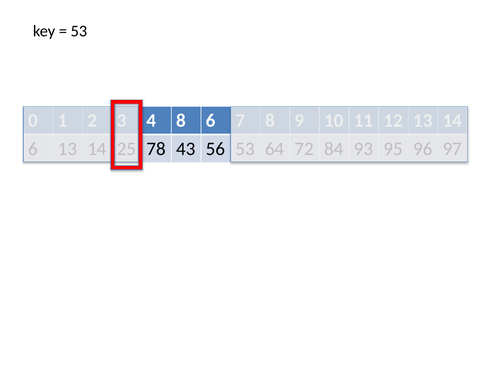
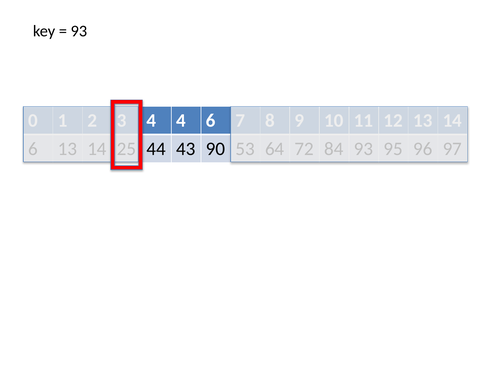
53 at (79, 31): 53 -> 93
4 8: 8 -> 4
78: 78 -> 44
56: 56 -> 90
